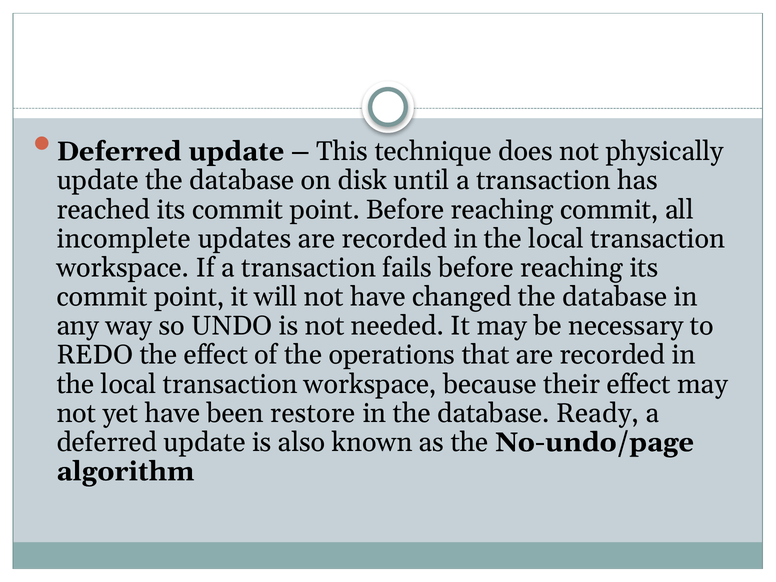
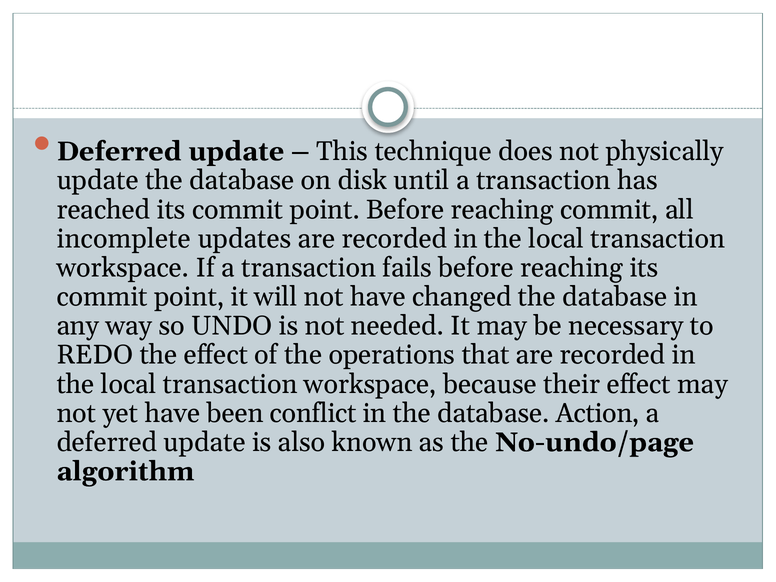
restore: restore -> conflict
Ready: Ready -> Action
